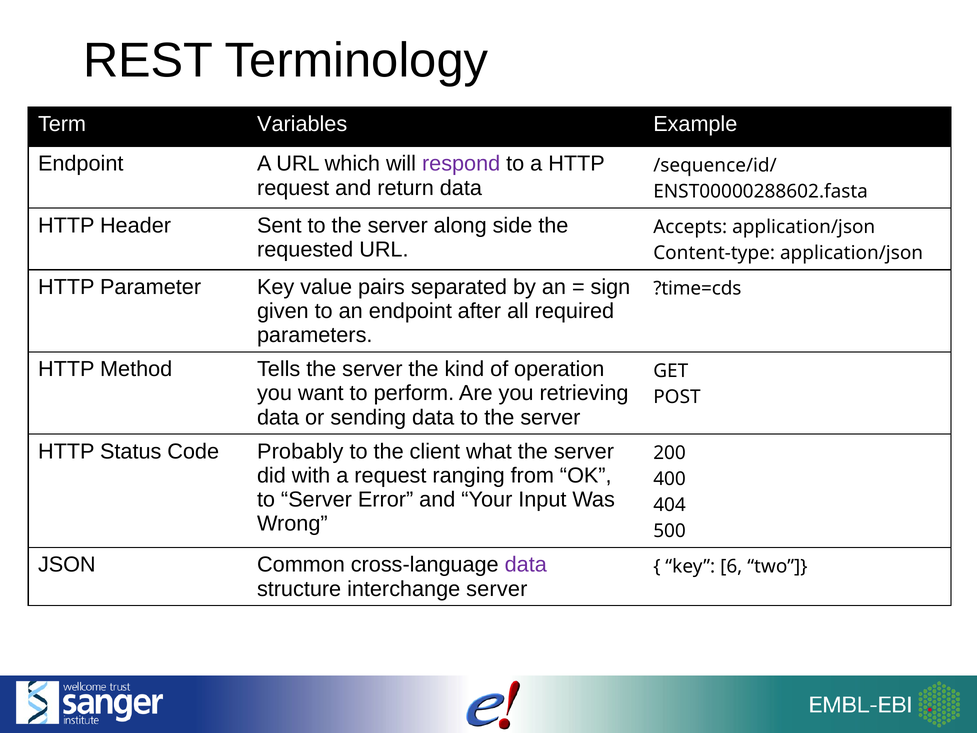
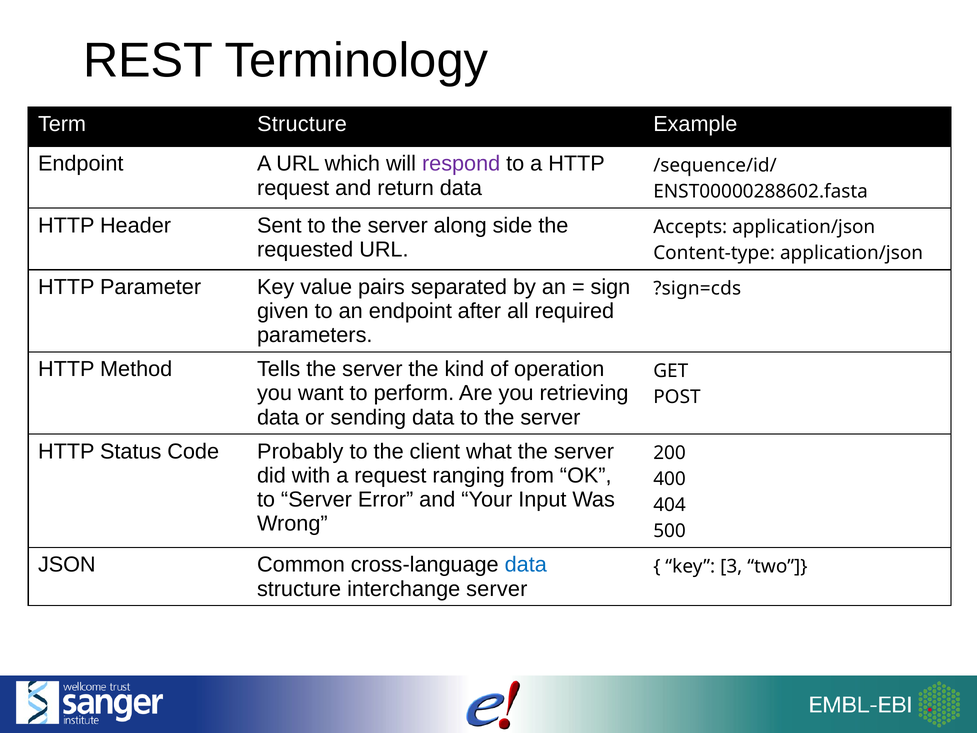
Term Variables: Variables -> Structure
?time=cds: ?time=cds -> ?sign=cds
data at (526, 565) colour: purple -> blue
6: 6 -> 3
